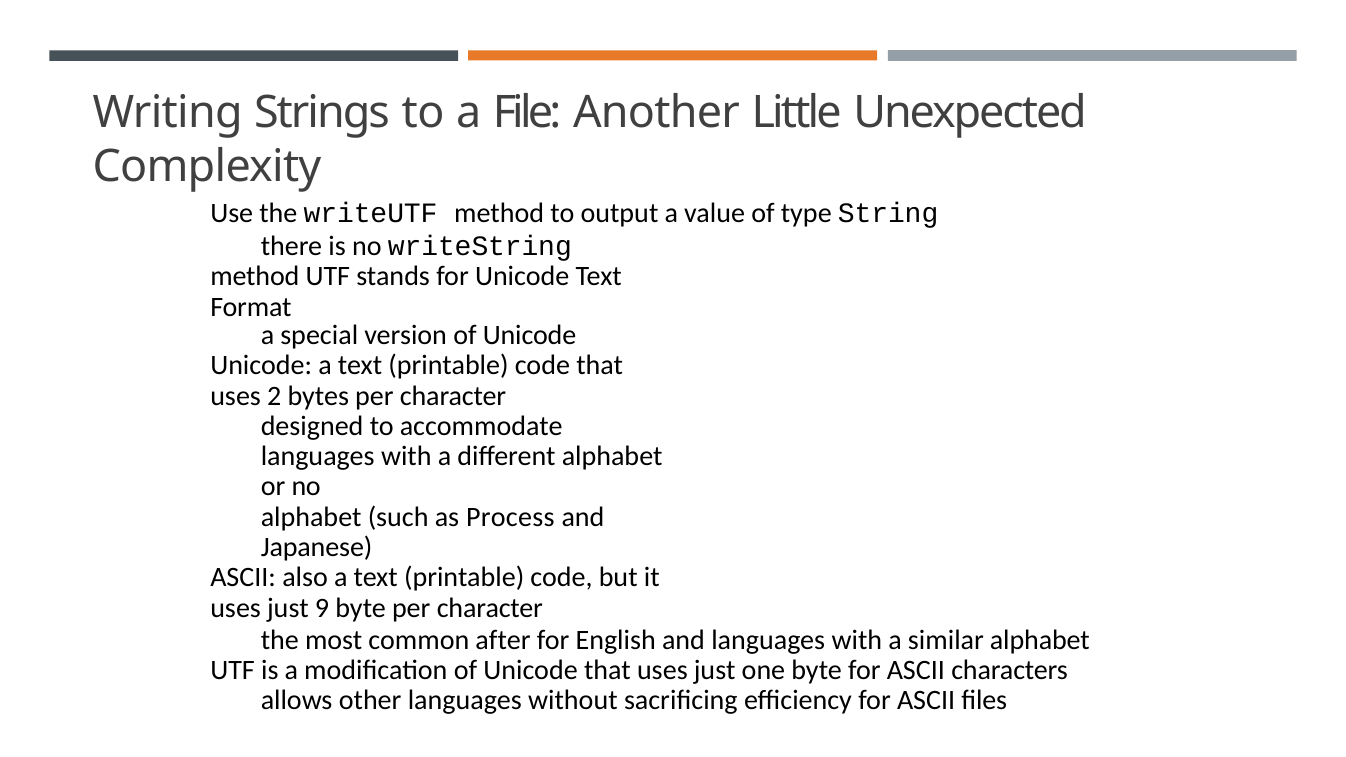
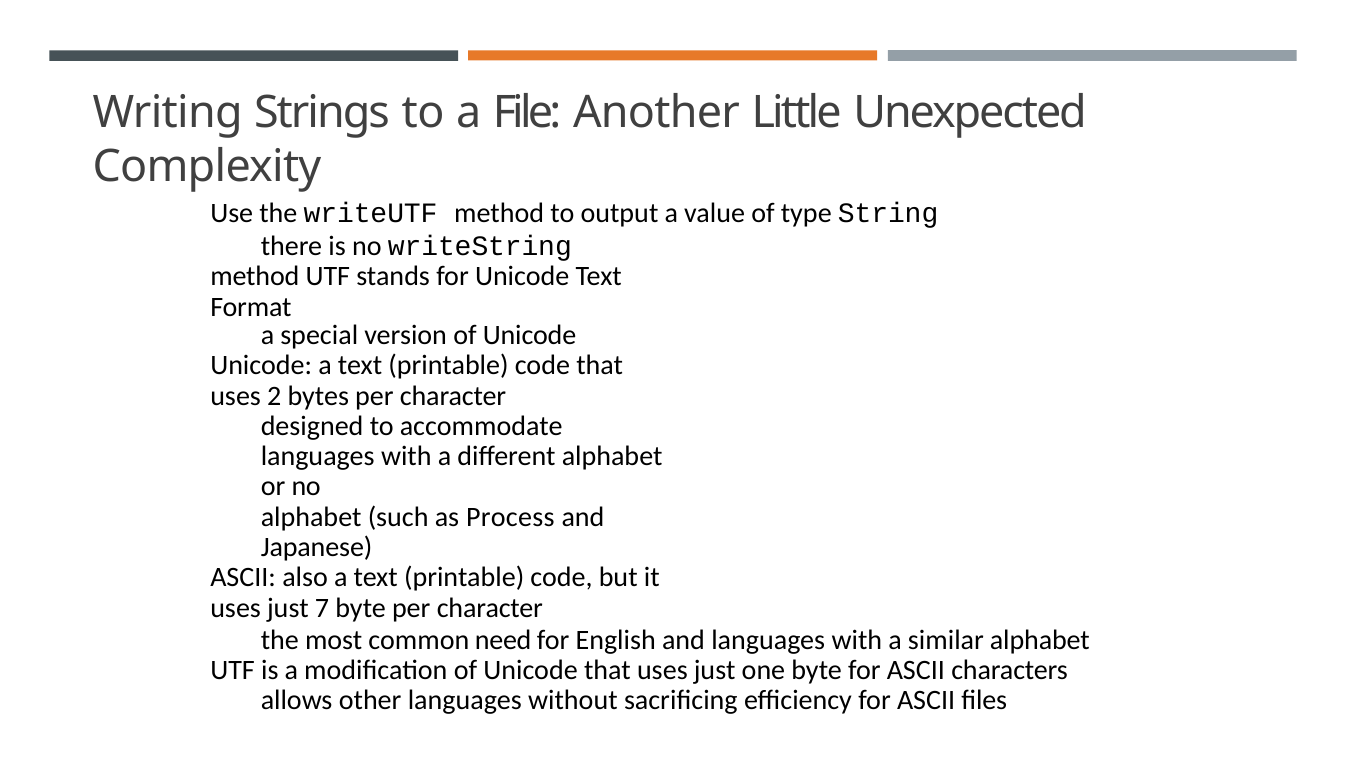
9: 9 -> 7
after: after -> need
